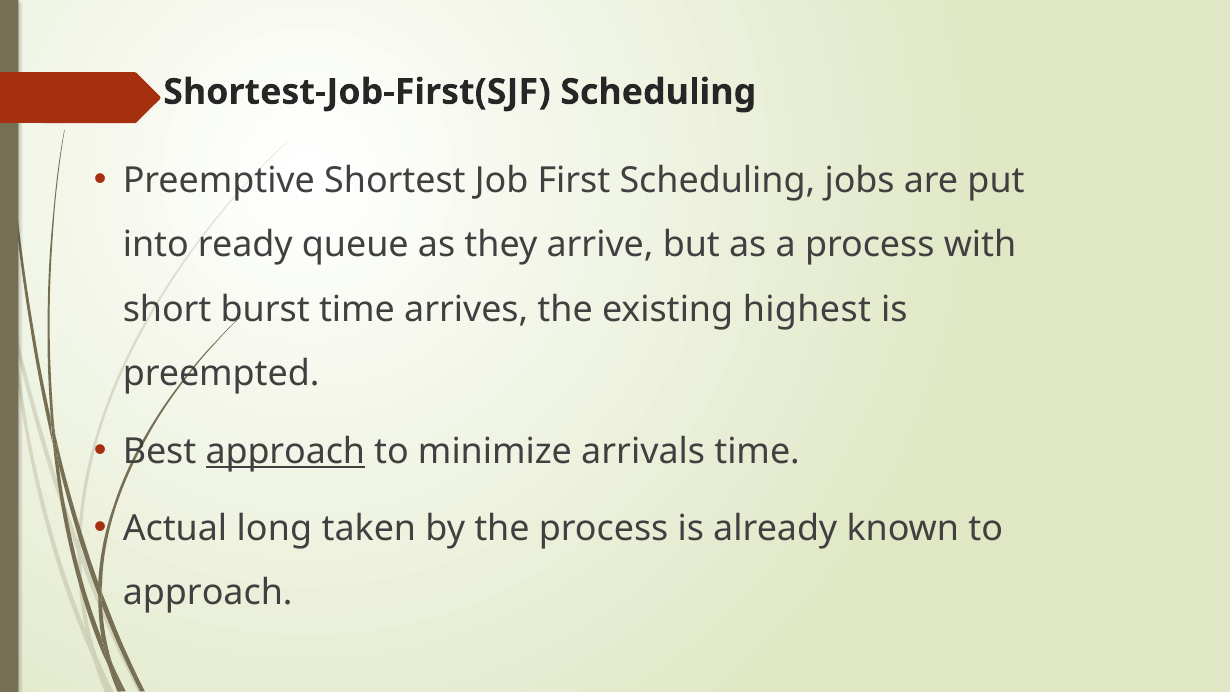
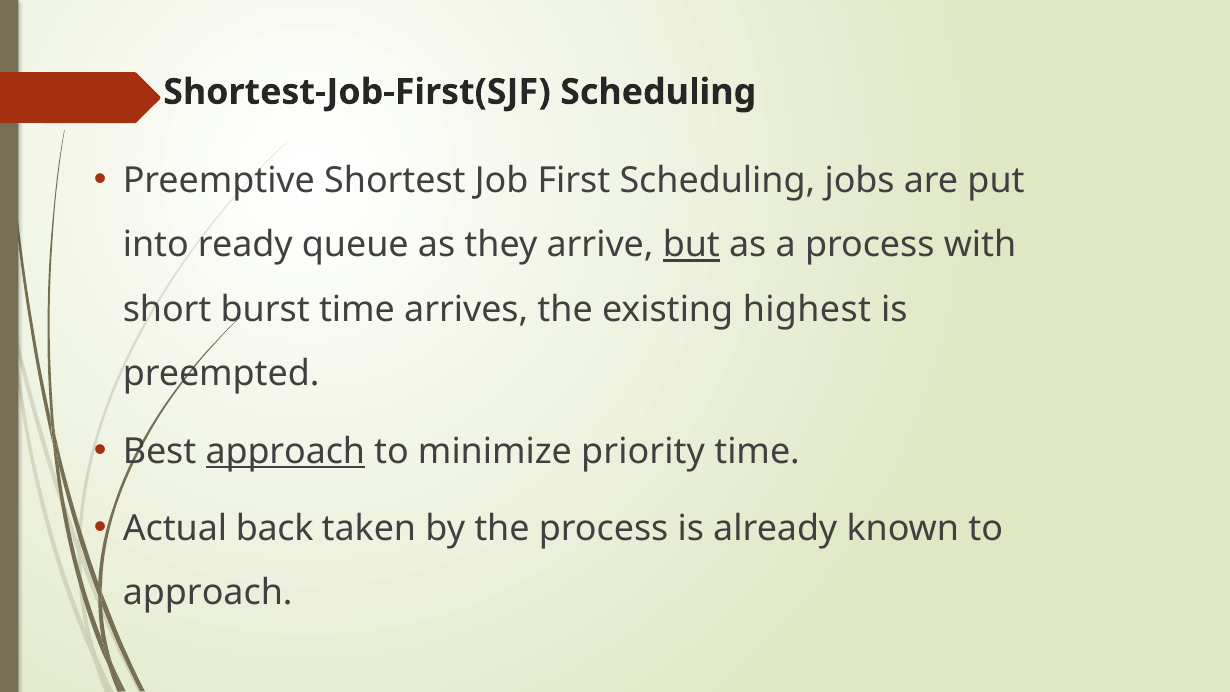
but underline: none -> present
arrivals: arrivals -> priority
long: long -> back
